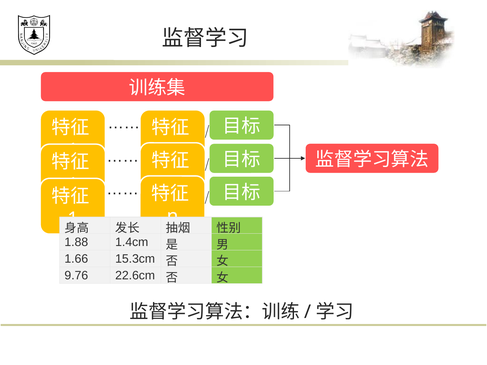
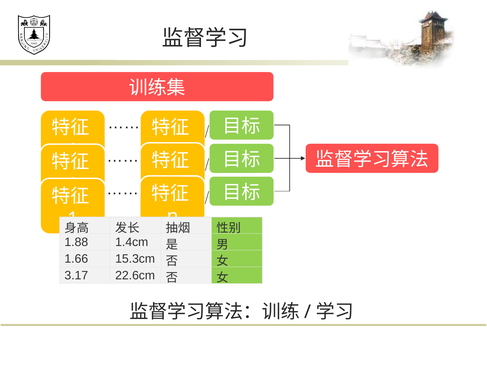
9.76: 9.76 -> 3.17
